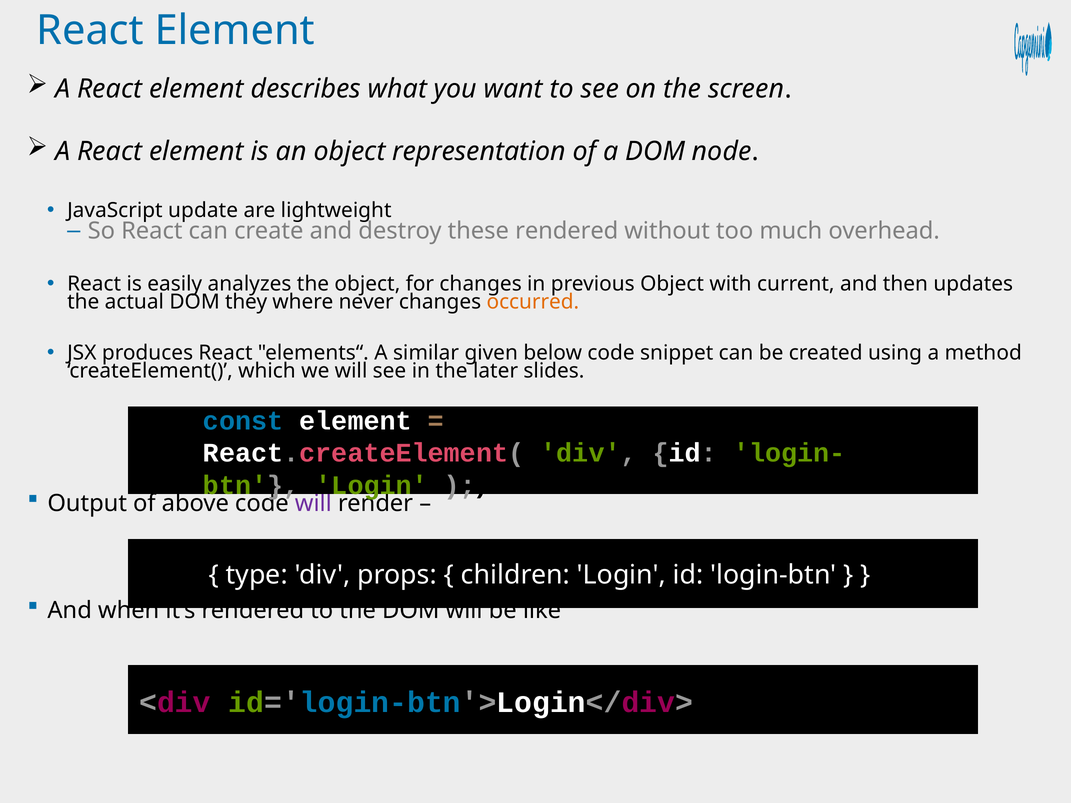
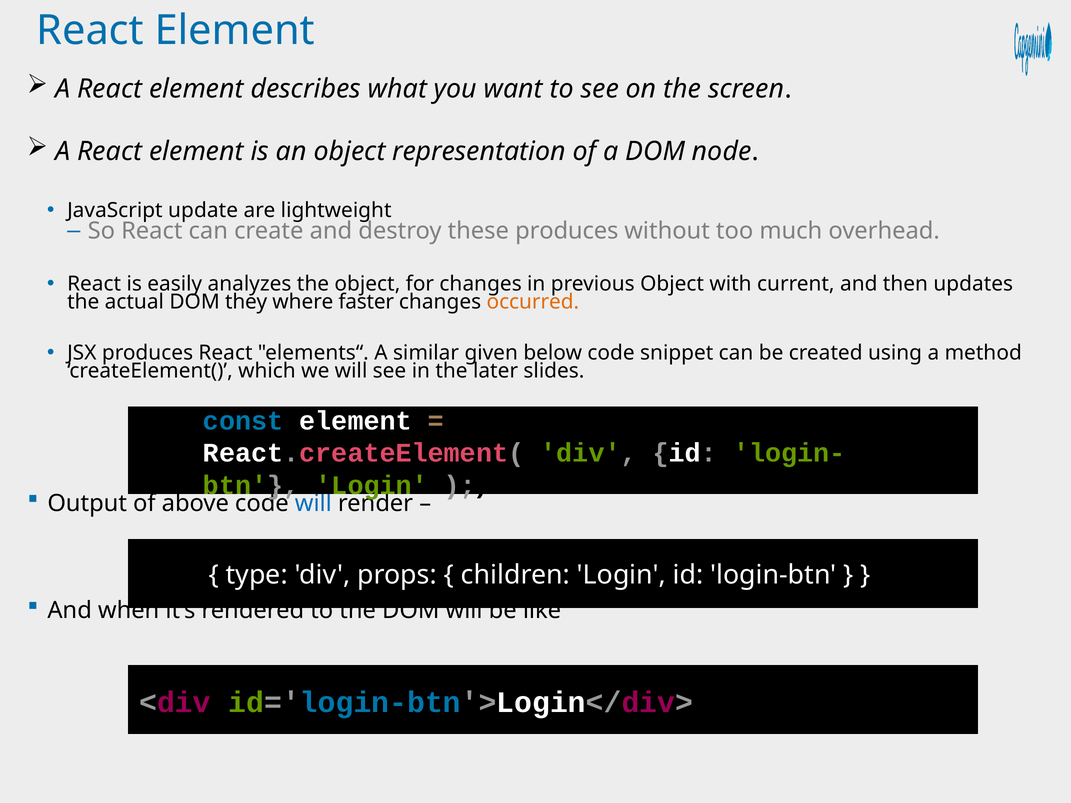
these rendered: rendered -> produces
never: never -> faster
will at (313, 503) colour: purple -> blue
